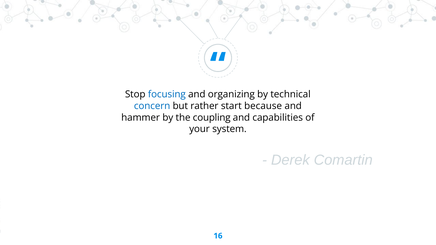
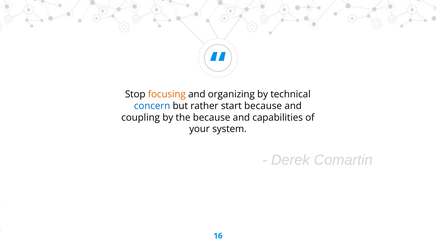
focusing colour: blue -> orange
hammer: hammer -> coupling
the coupling: coupling -> because
